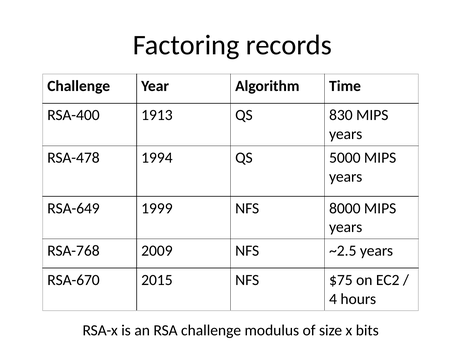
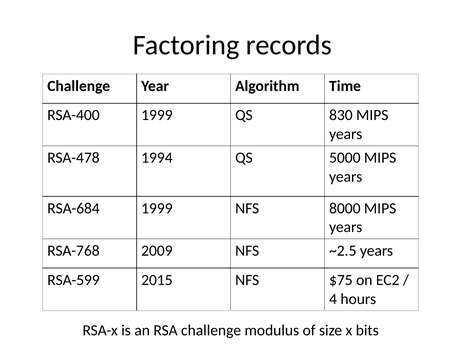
RSA-400 1913: 1913 -> 1999
RSA-649: RSA-649 -> RSA-684
RSA-670: RSA-670 -> RSA-599
